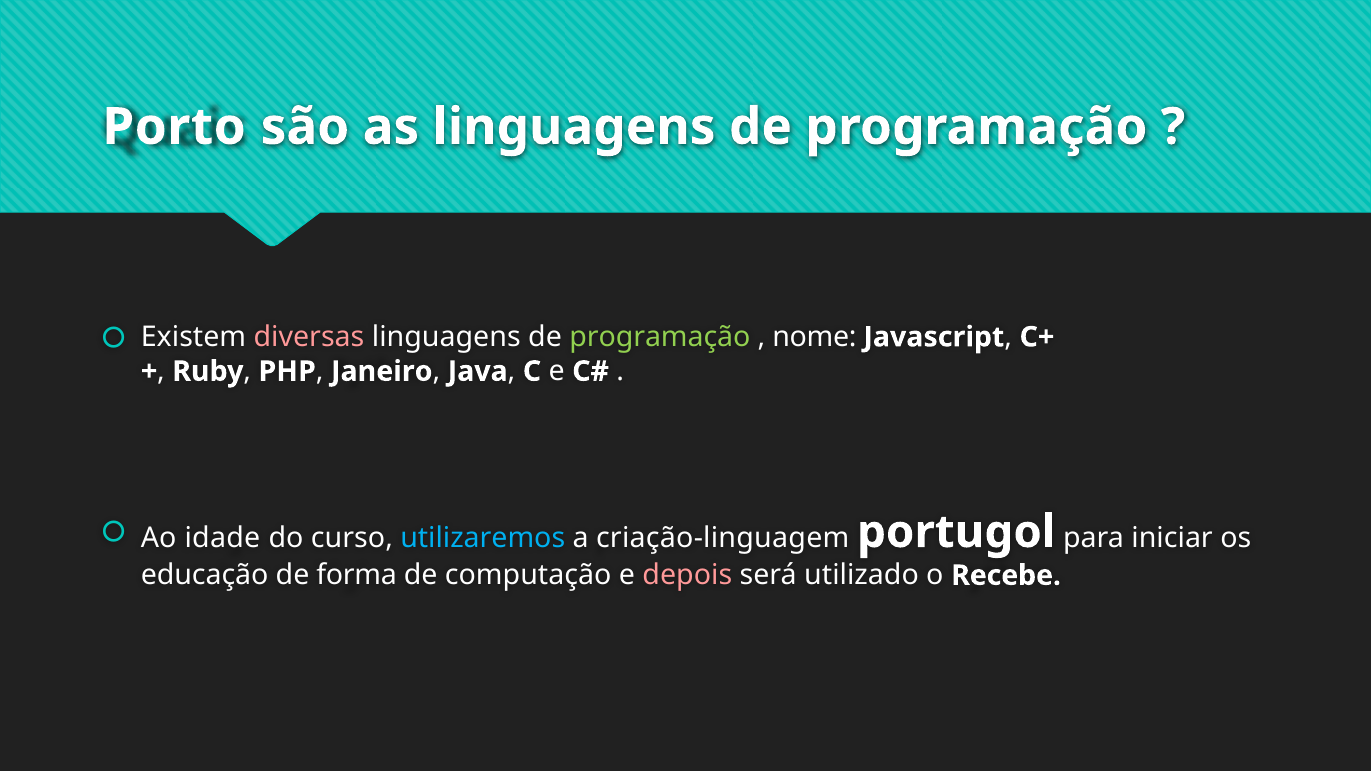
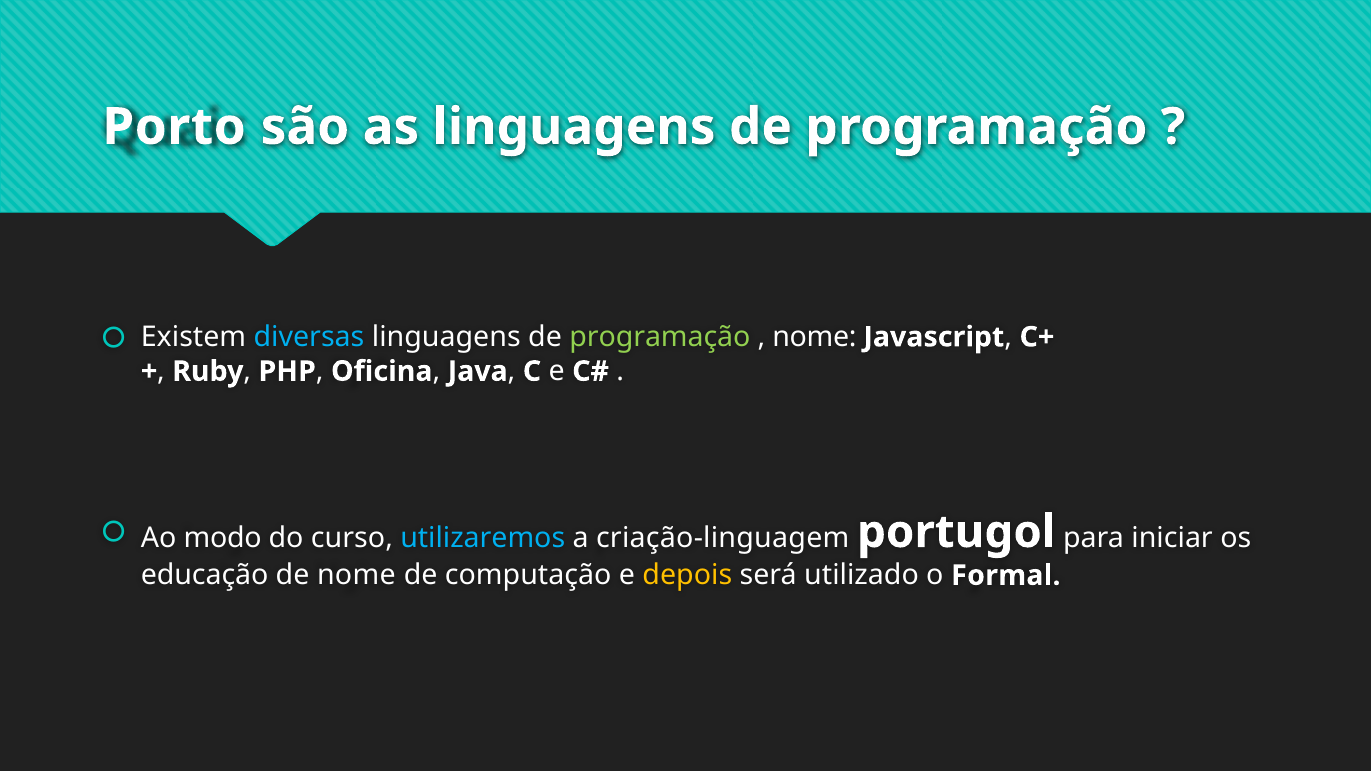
diversas colour: pink -> light blue
Janeiro: Janeiro -> Oficina
idade: idade -> modo
de forma: forma -> nome
depois colour: pink -> yellow
Recebe: Recebe -> Formal
